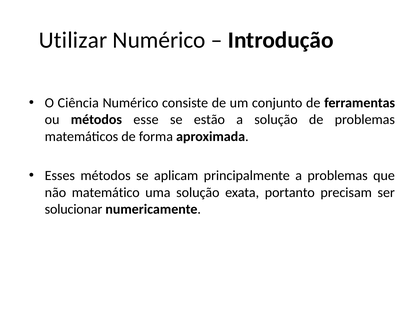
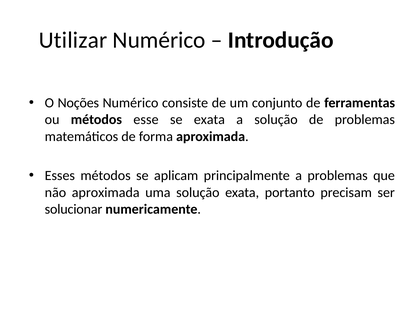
Ciência: Ciência -> Noções
se estão: estão -> exata
não matemático: matemático -> aproximada
